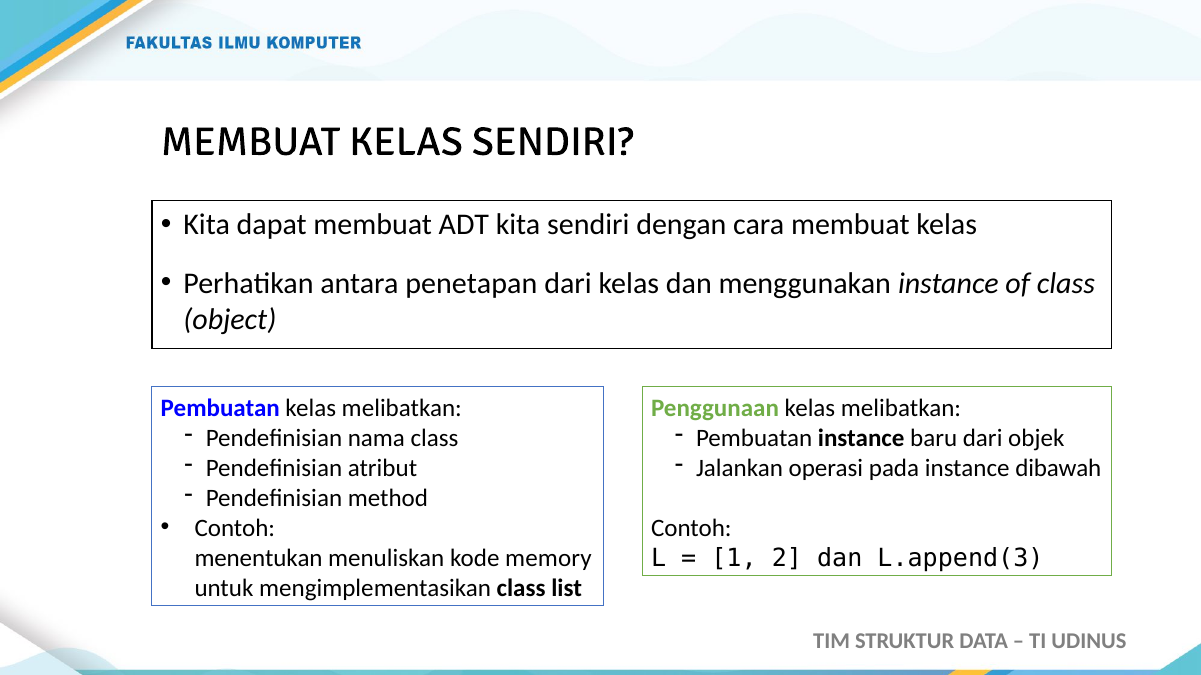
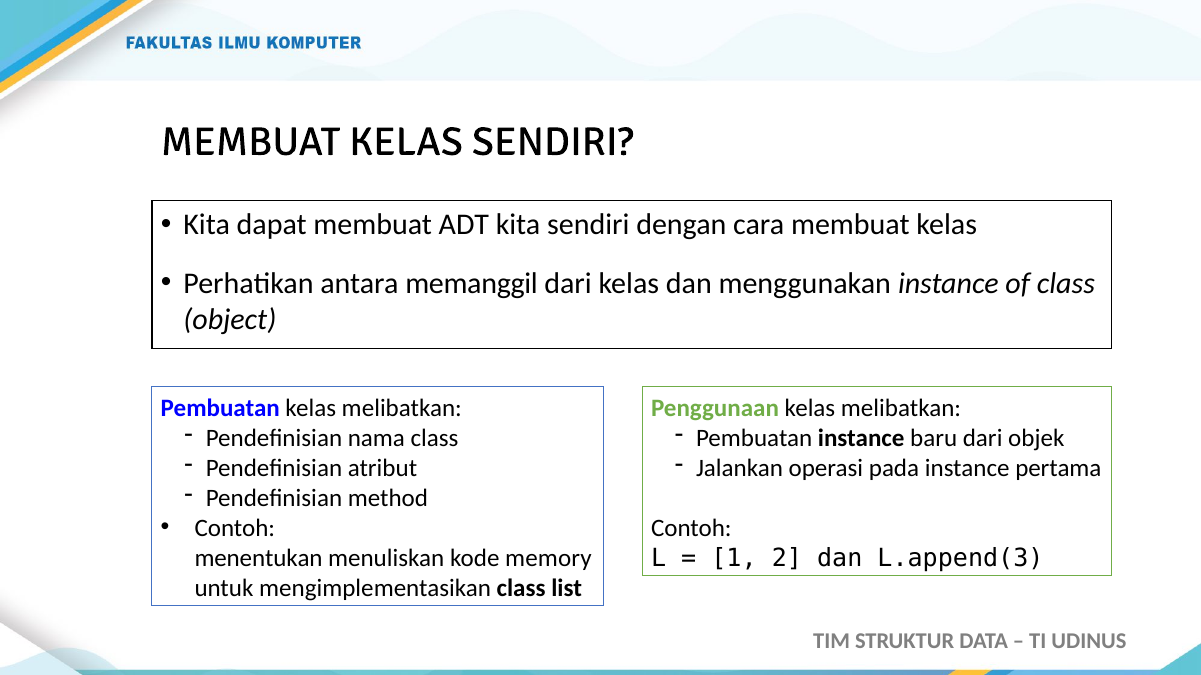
penetapan: penetapan -> memanggil
dibawah: dibawah -> pertama
